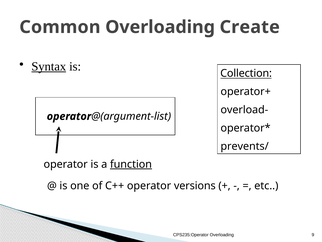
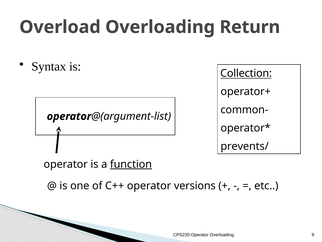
Common: Common -> Overload
Create: Create -> Return
Syntax underline: present -> none
overload-: overload- -> common-
